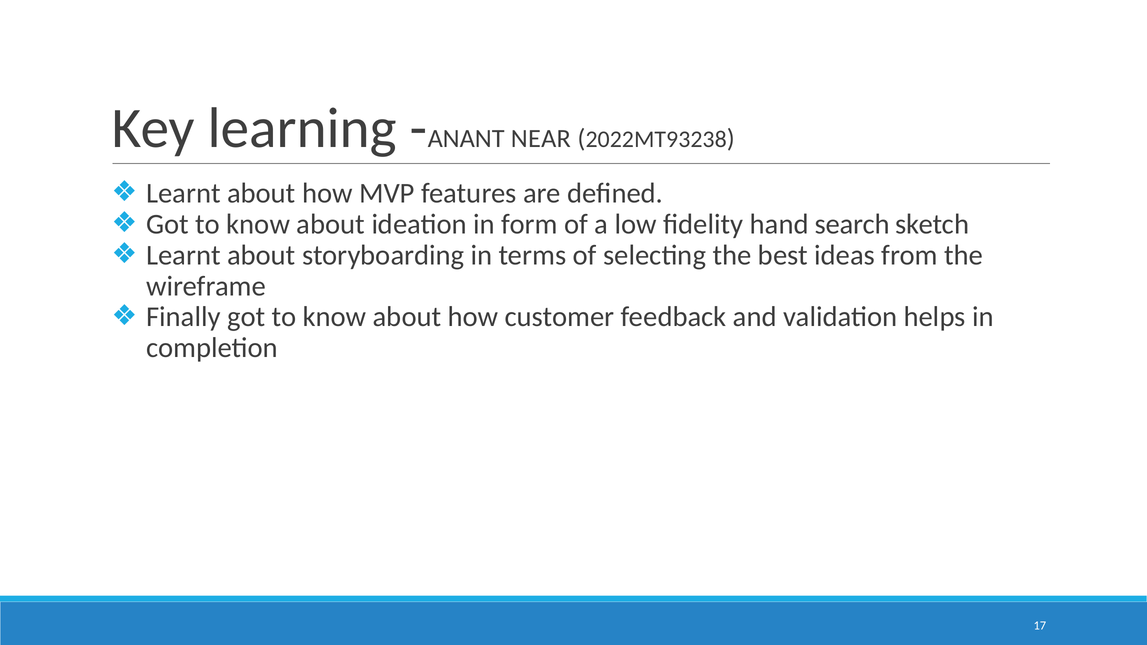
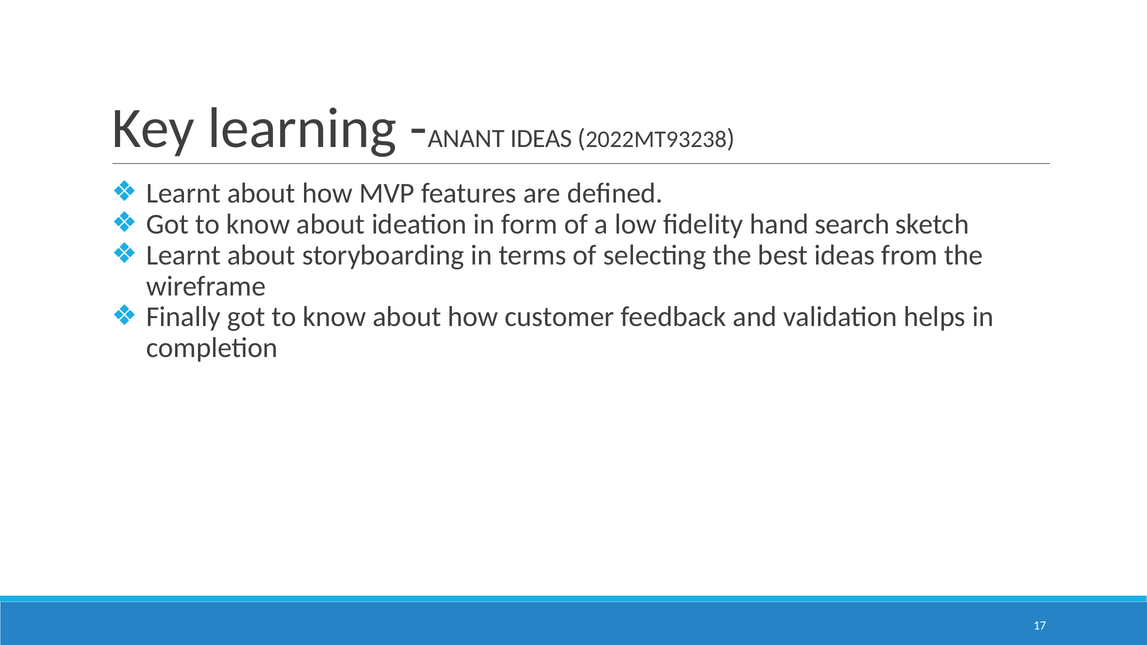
ANANT NEAR: NEAR -> IDEAS
